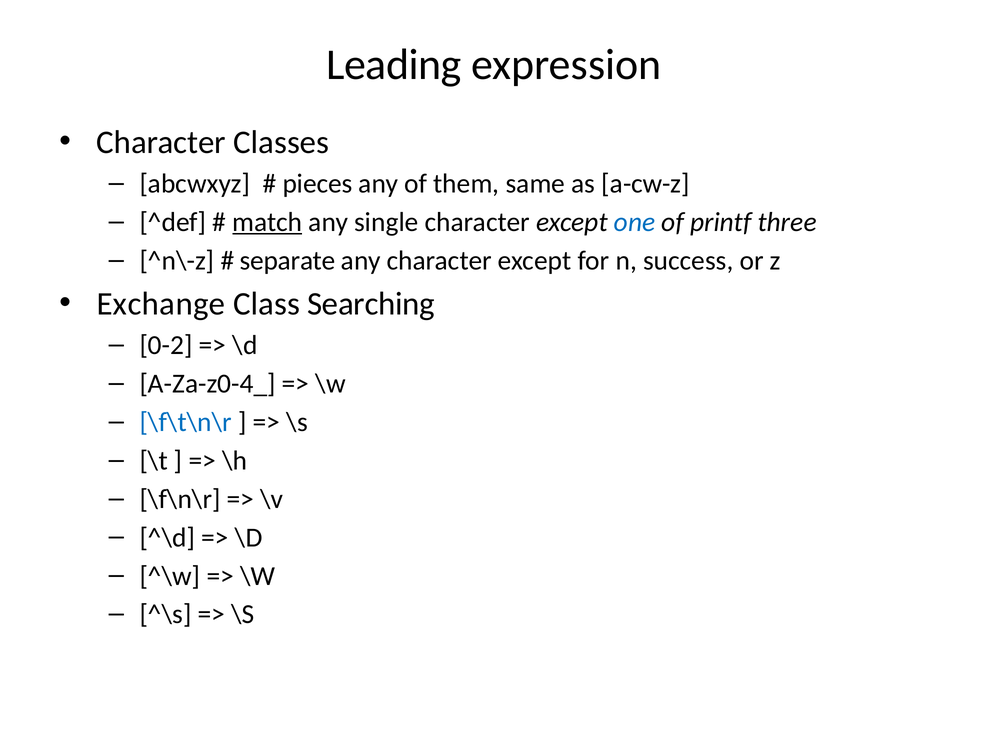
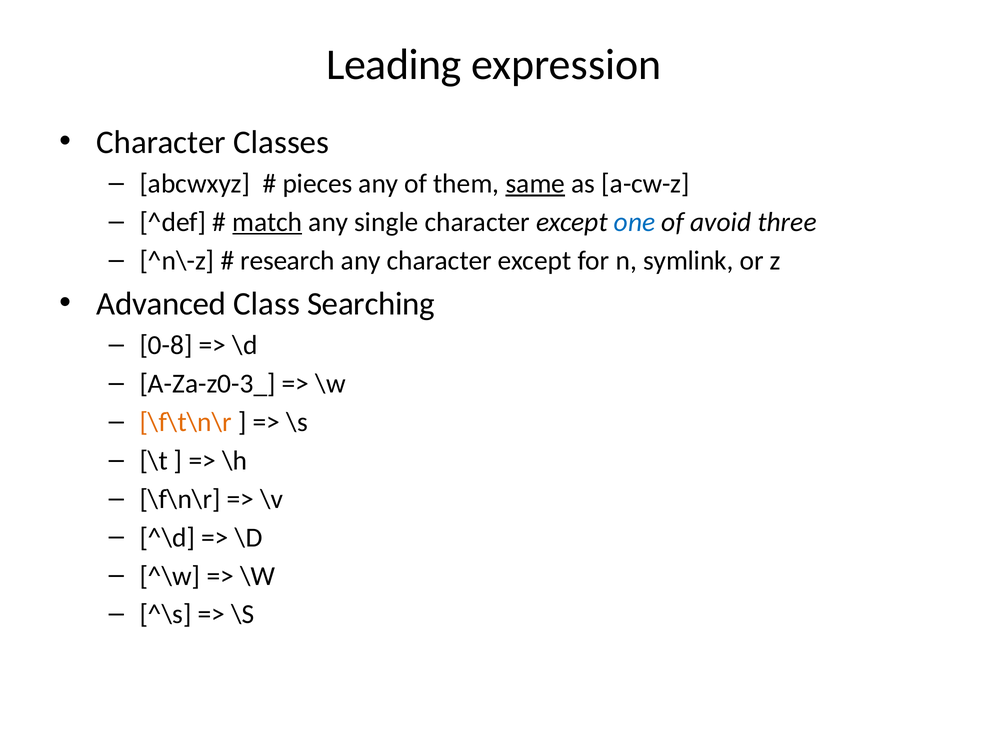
same underline: none -> present
printf: printf -> avoid
separate: separate -> research
success: success -> symlink
Exchange: Exchange -> Advanced
0-2: 0-2 -> 0-8
A-Za-z0-4_: A-Za-z0-4_ -> A-Za-z0-3_
\f\t\n\r colour: blue -> orange
